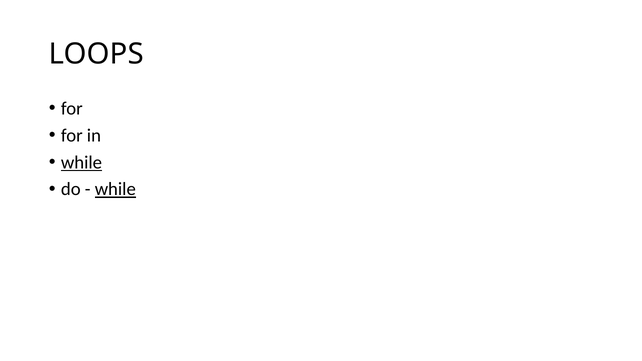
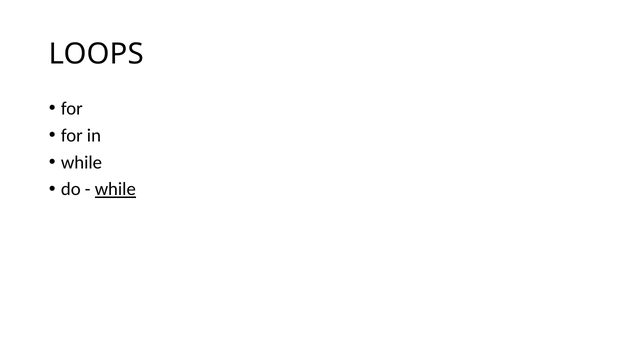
while at (81, 162) underline: present -> none
